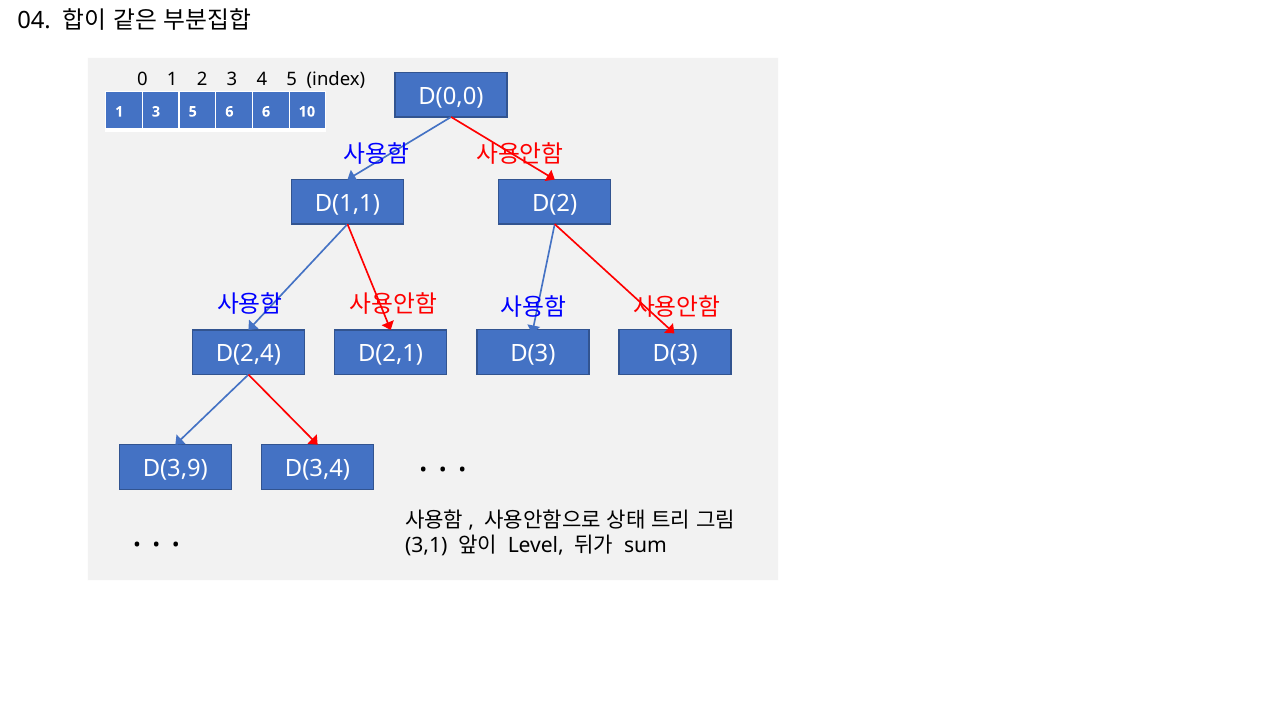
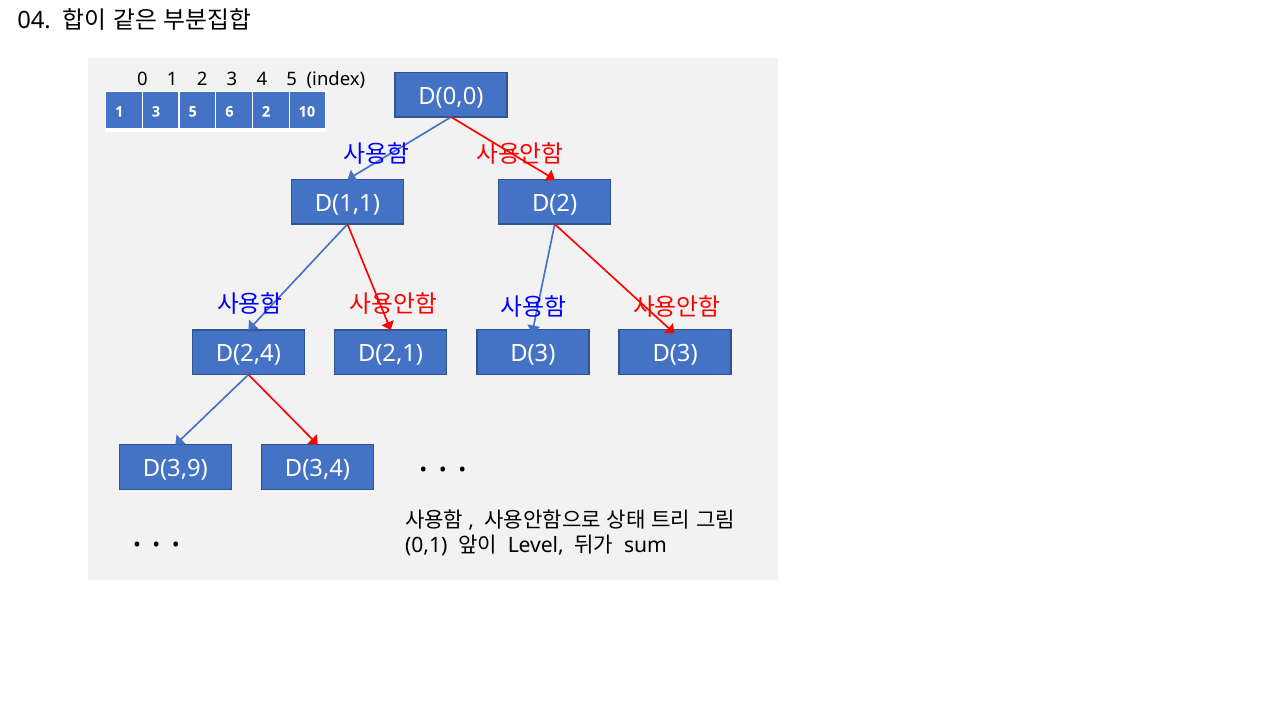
6 6: 6 -> 2
3,1: 3,1 -> 0,1
